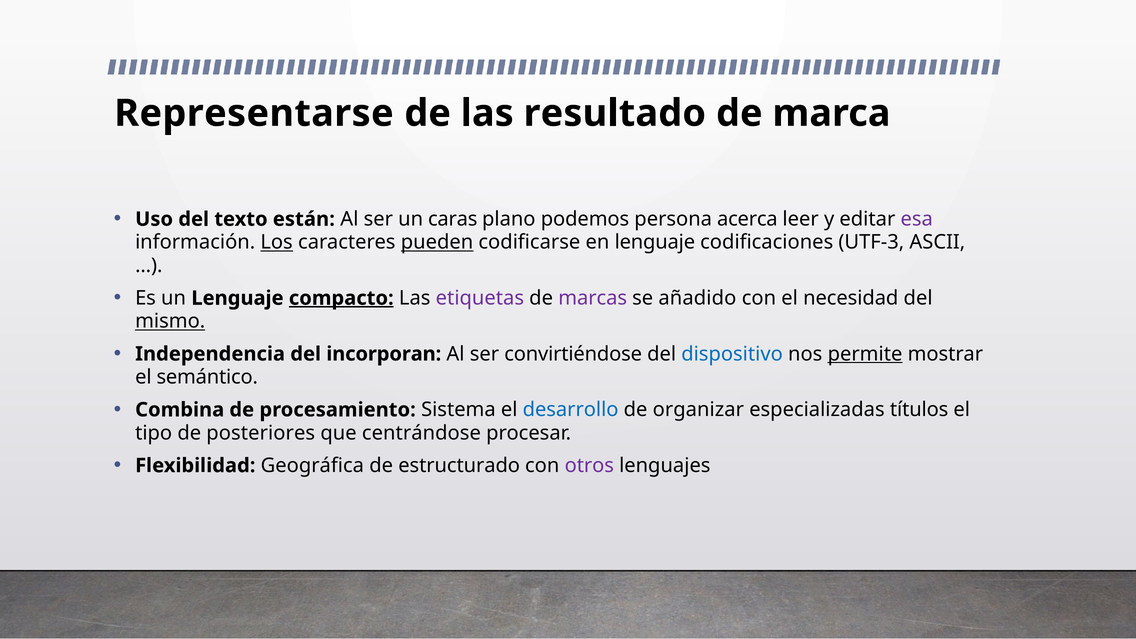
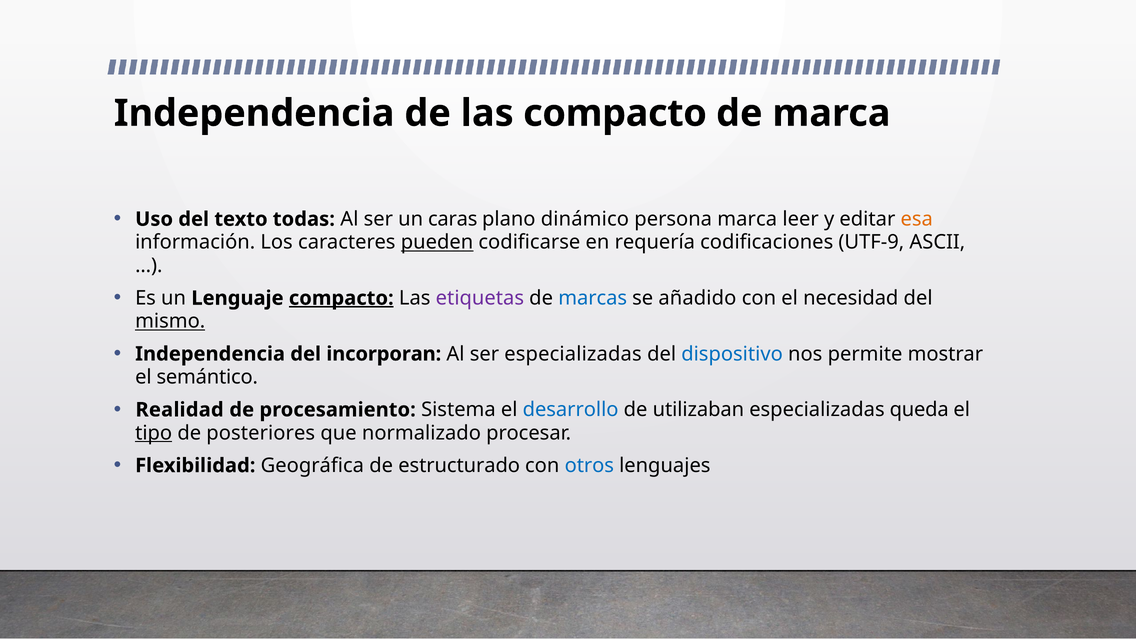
Representarse at (254, 113): Representarse -> Independencia
las resultado: resultado -> compacto
están: están -> todas
podemos: podemos -> dinámico
persona acerca: acerca -> marca
esa colour: purple -> orange
Los underline: present -> none
en lenguaje: lenguaje -> requería
UTF-3: UTF-3 -> UTF-9
marcas colour: purple -> blue
ser convirtiéndose: convirtiéndose -> especializadas
permite underline: present -> none
Combina: Combina -> Realidad
organizar: organizar -> utilizaban
títulos: títulos -> queda
tipo underline: none -> present
centrándose: centrándose -> normalizado
otros colour: purple -> blue
